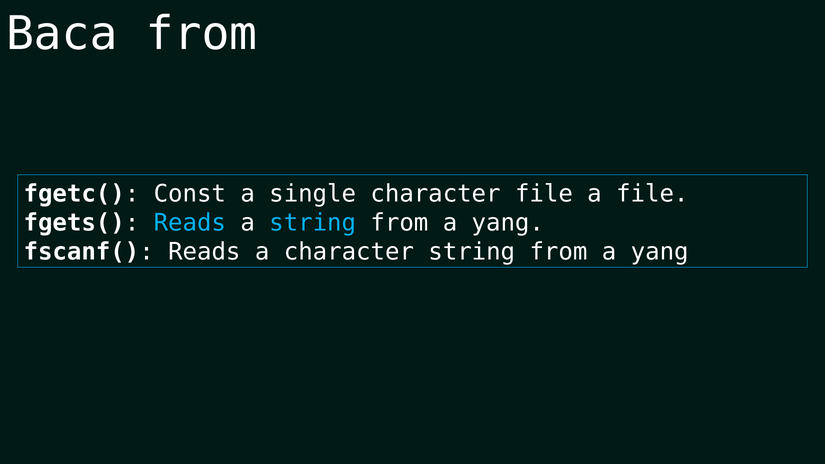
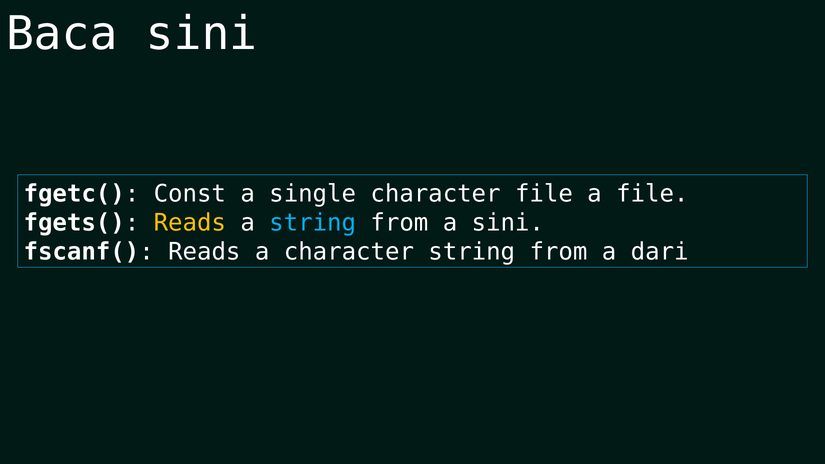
Baca from: from -> sini
Reads at (190, 223) colour: light blue -> yellow
yang at (508, 223): yang -> sini
yang at (660, 252): yang -> dari
